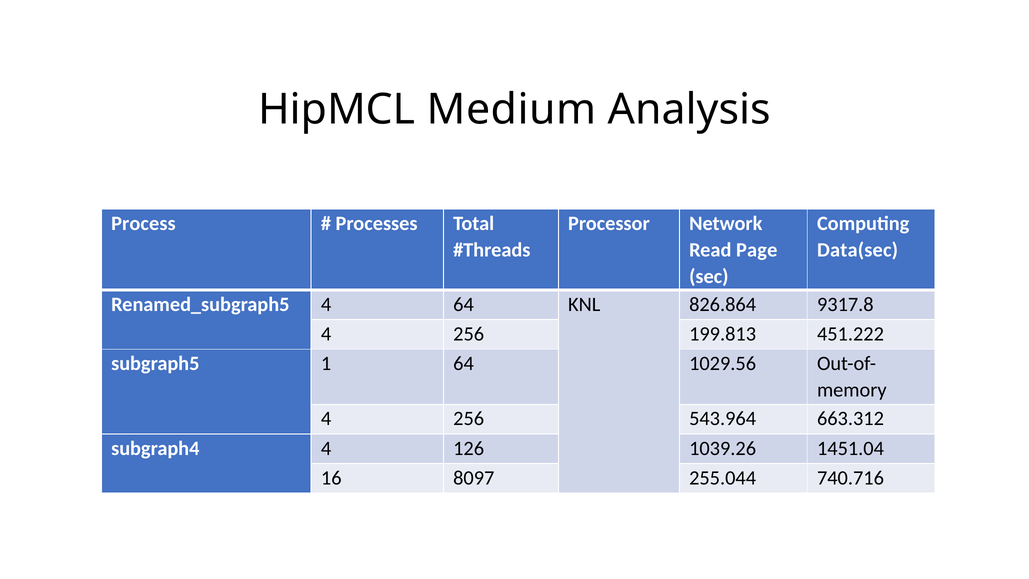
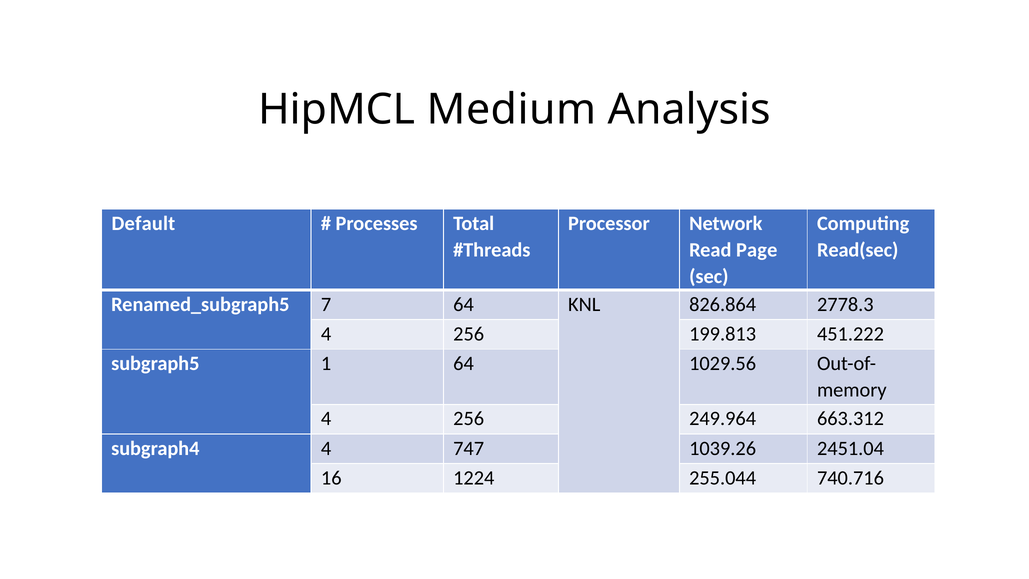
Process: Process -> Default
Data(sec: Data(sec -> Read(sec
4 at (326, 304): 4 -> 7
9317.8: 9317.8 -> 2778.3
543.964: 543.964 -> 249.964
126: 126 -> 747
1451.04: 1451.04 -> 2451.04
8097: 8097 -> 1224
